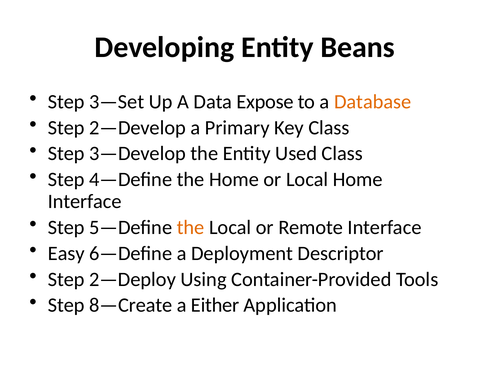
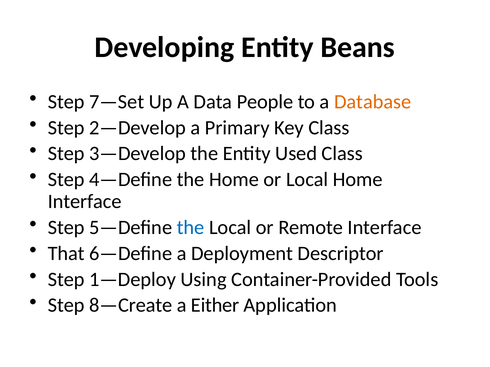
3—Set: 3—Set -> 7—Set
Expose: Expose -> People
the at (191, 228) colour: orange -> blue
Easy: Easy -> That
2—Deploy: 2—Deploy -> 1—Deploy
